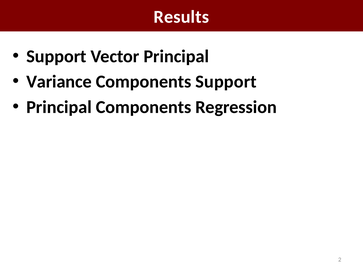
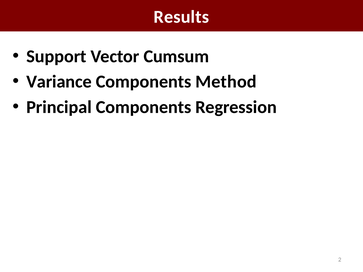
Vector Principal: Principal -> Cumsum
Components Support: Support -> Method
